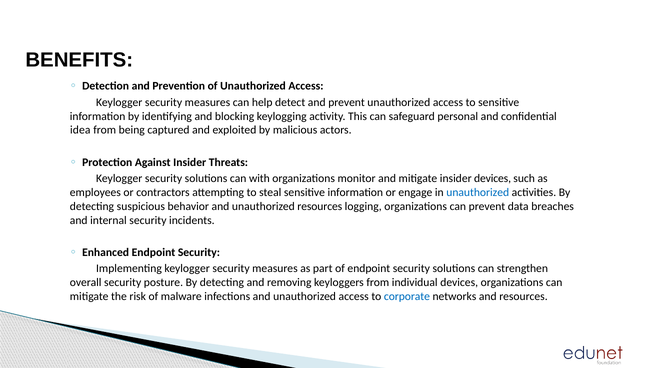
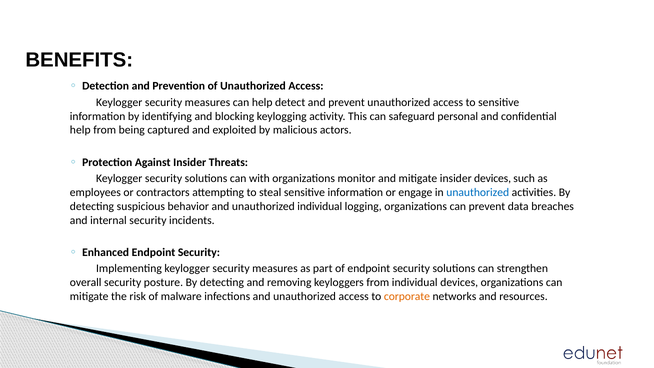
idea at (80, 130): idea -> help
unauthorized resources: resources -> individual
corporate colour: blue -> orange
